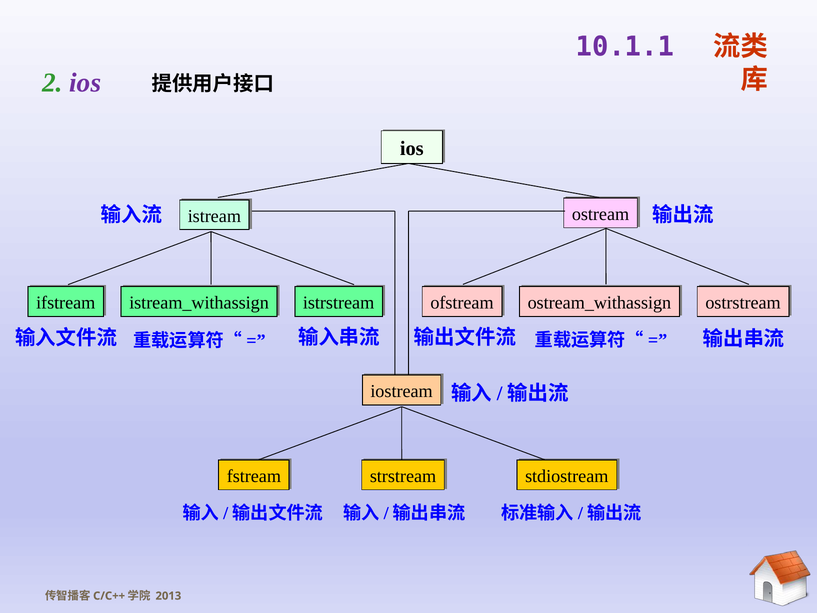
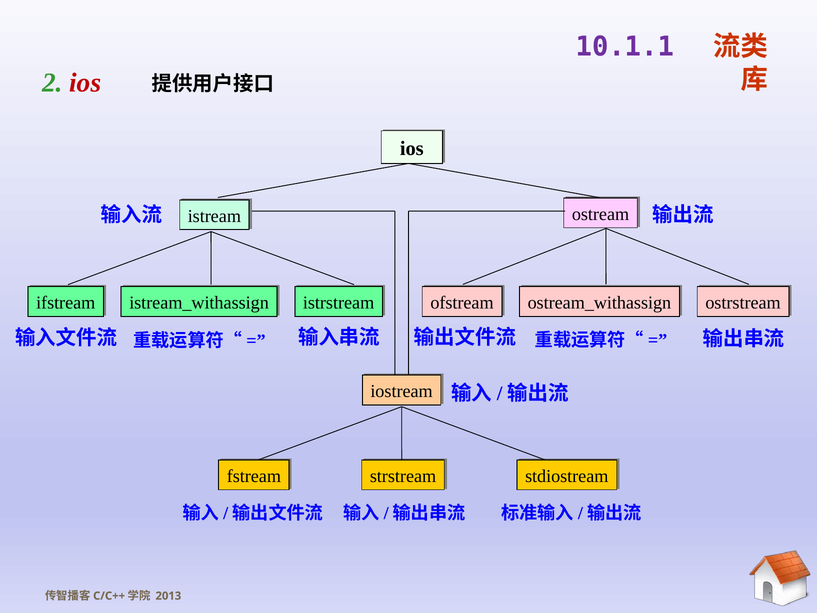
ios at (85, 83) colour: purple -> red
